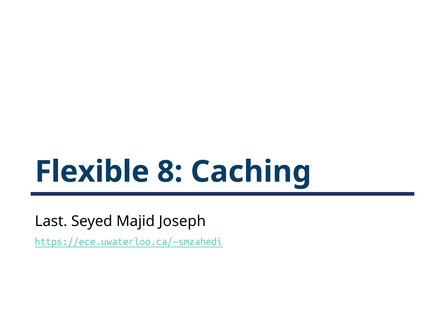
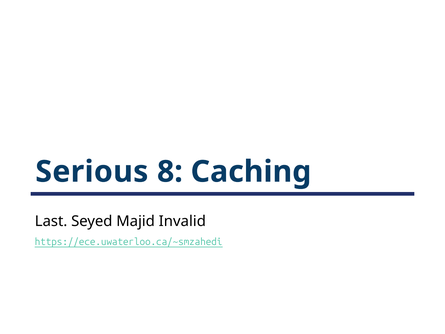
Flexible: Flexible -> Serious
Joseph: Joseph -> Invalid
